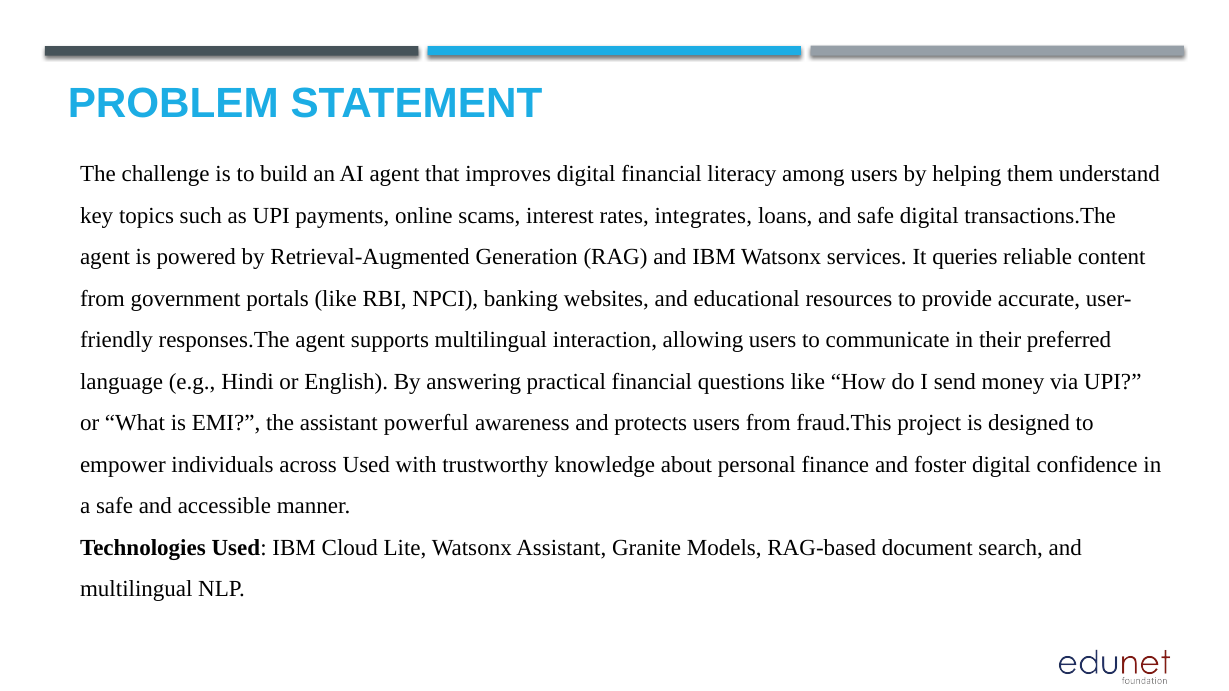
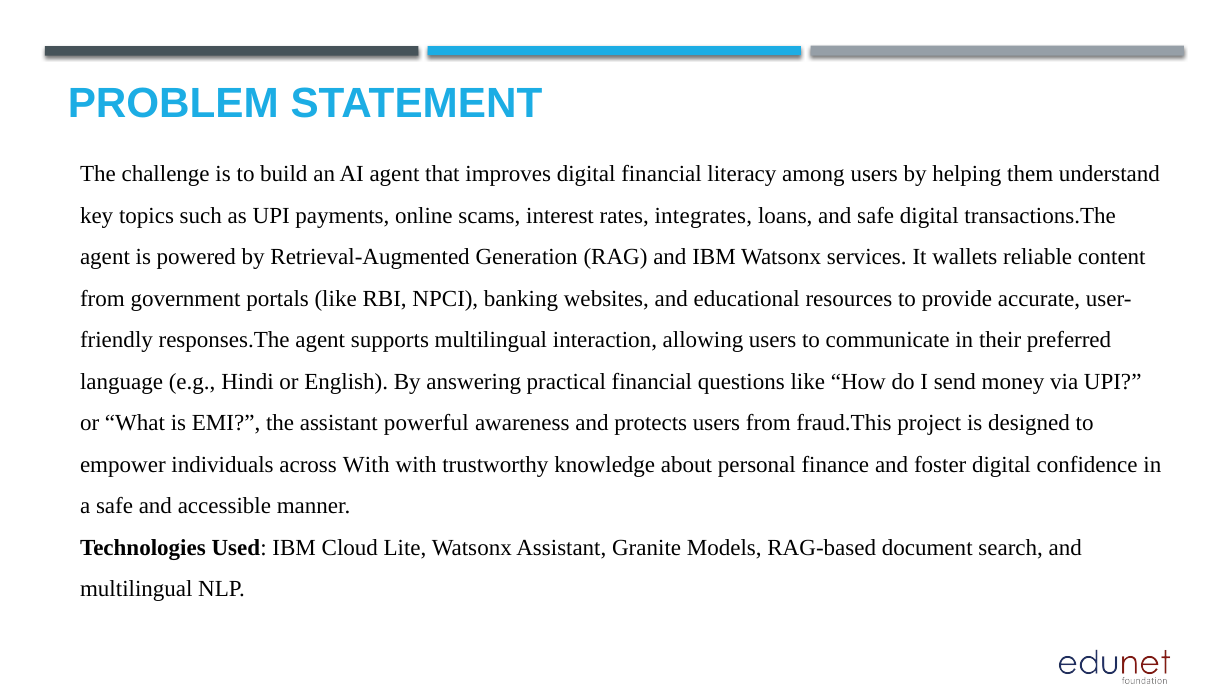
queries: queries -> wallets
across Used: Used -> With
